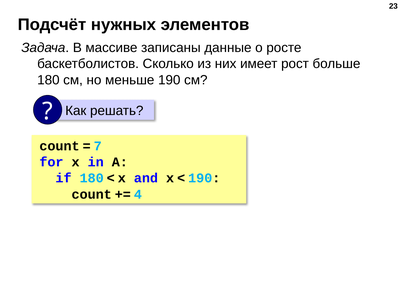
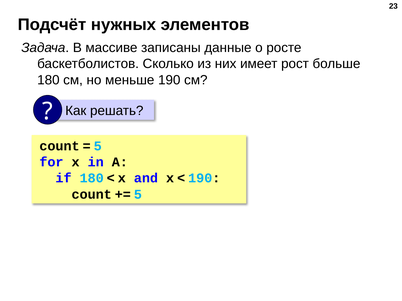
7 at (98, 146): 7 -> 5
4 at (138, 195): 4 -> 5
